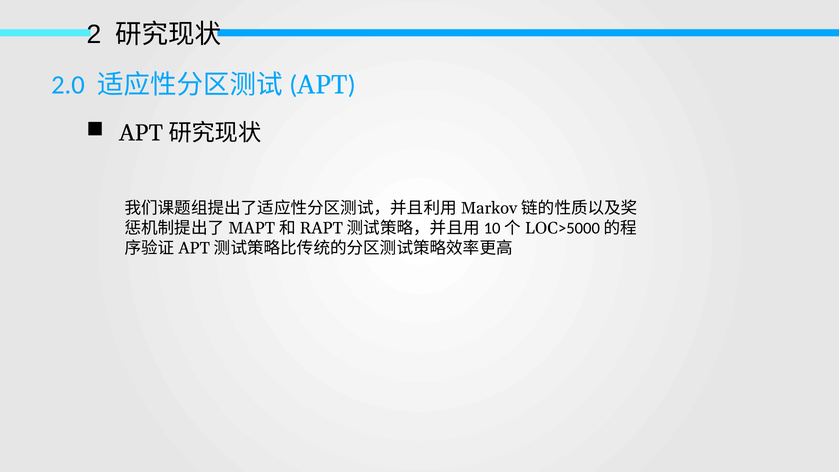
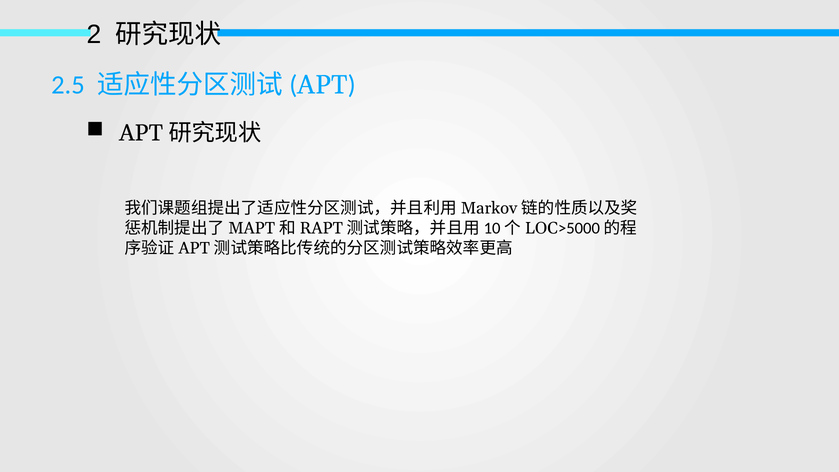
2.0: 2.0 -> 2.5
